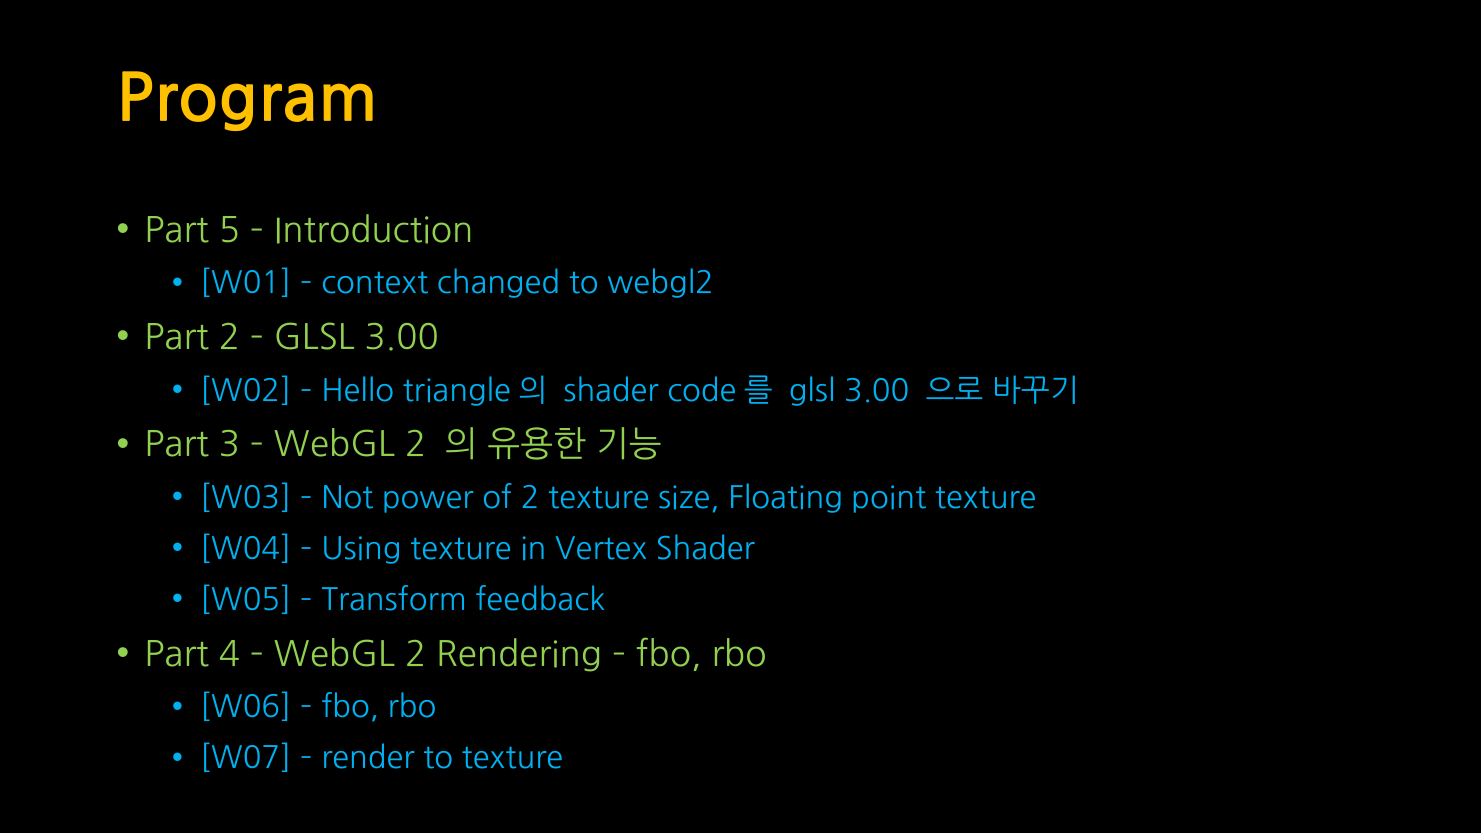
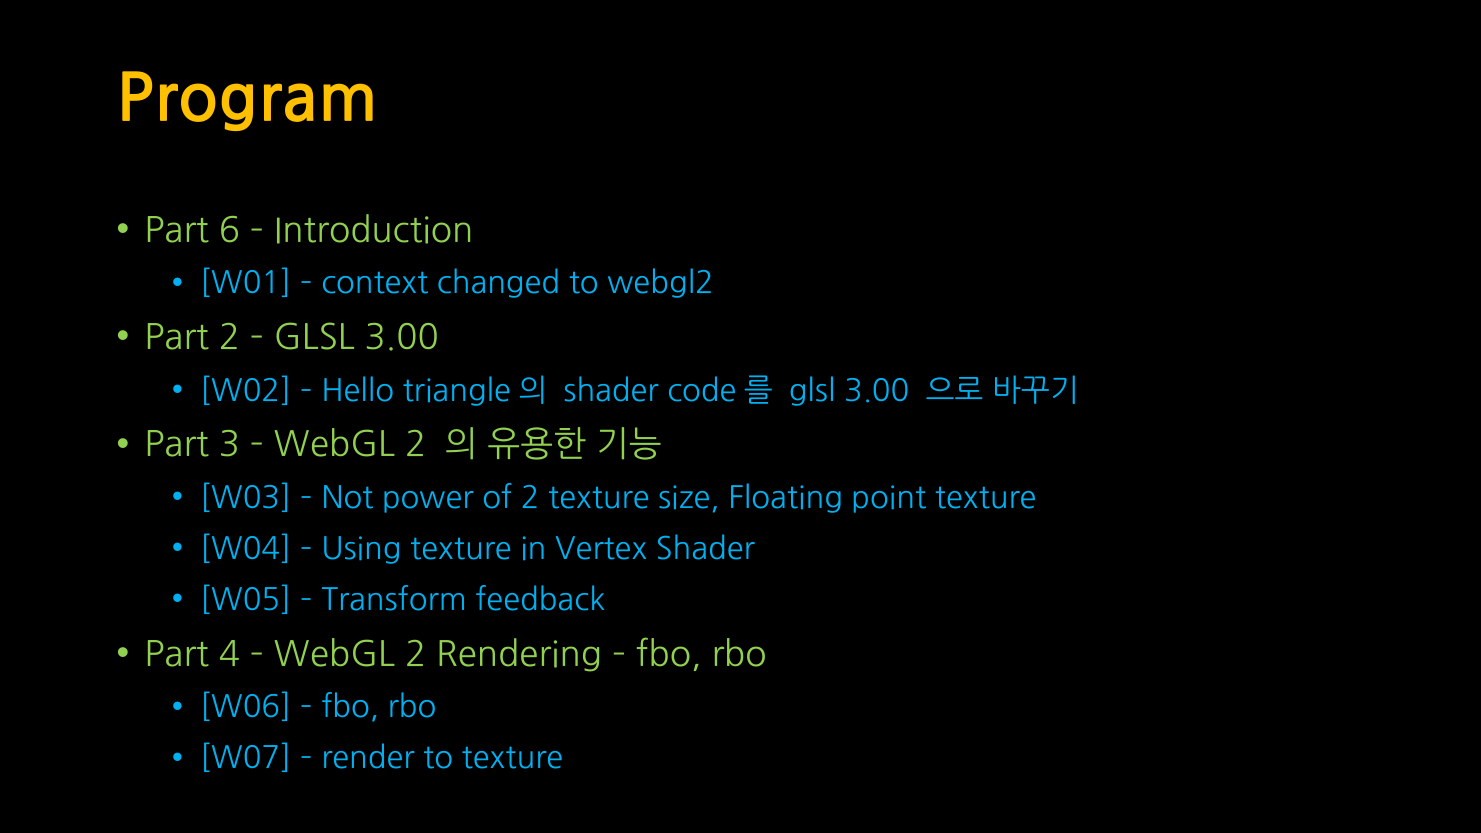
5: 5 -> 6
